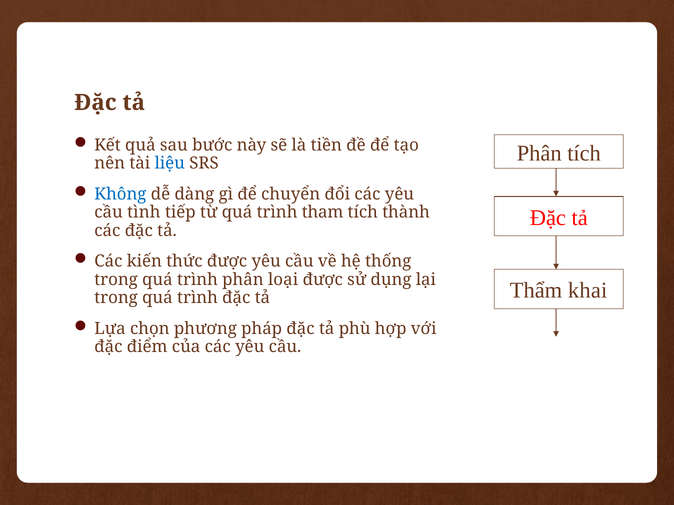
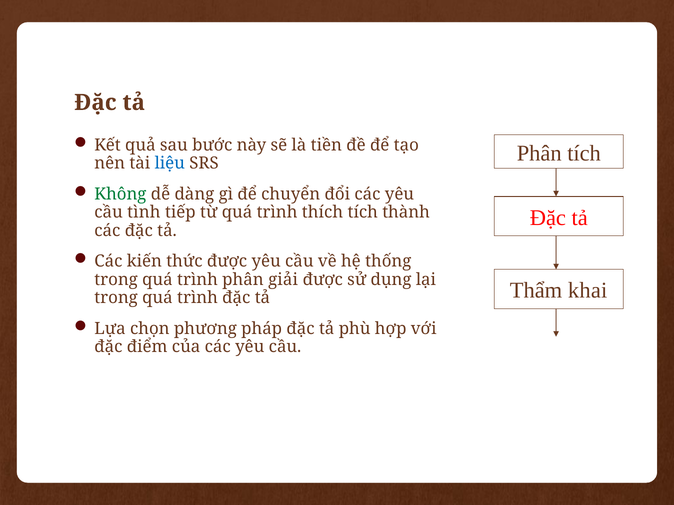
Không colour: blue -> green
tham: tham -> thích
loại: loại -> giải
